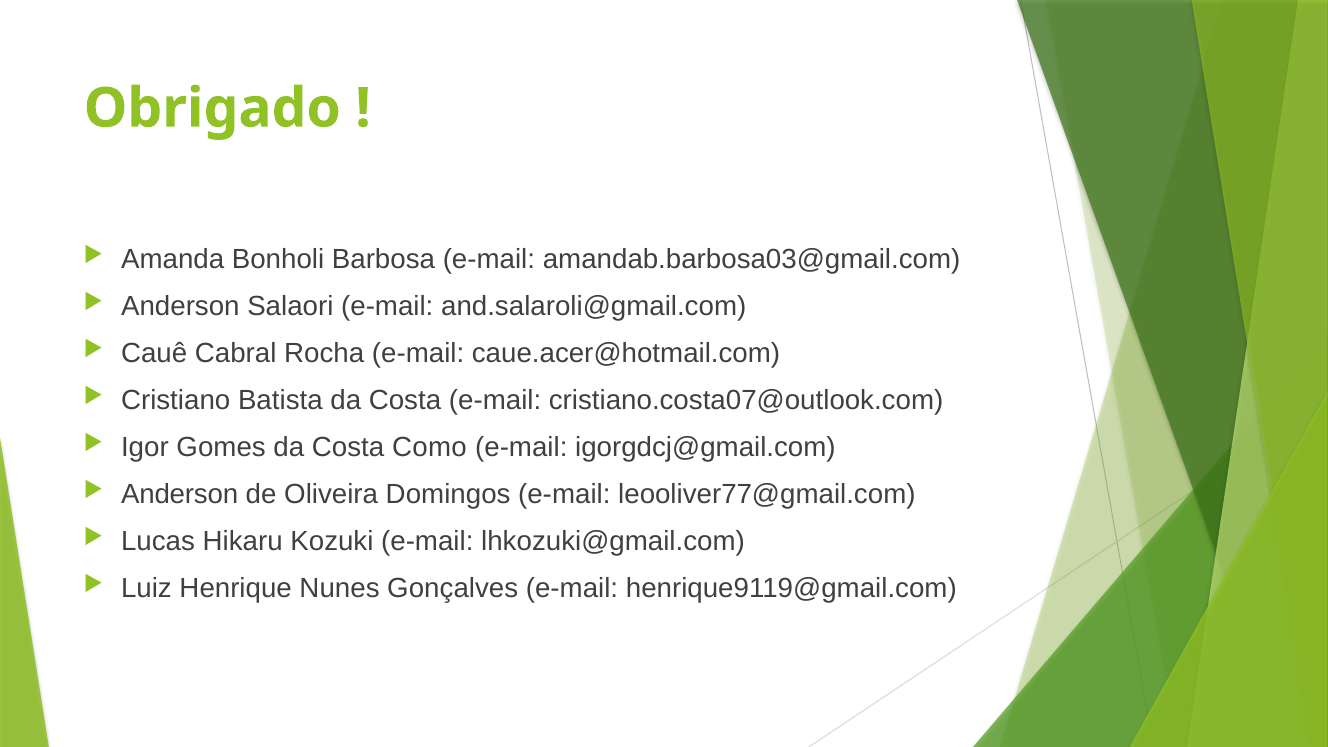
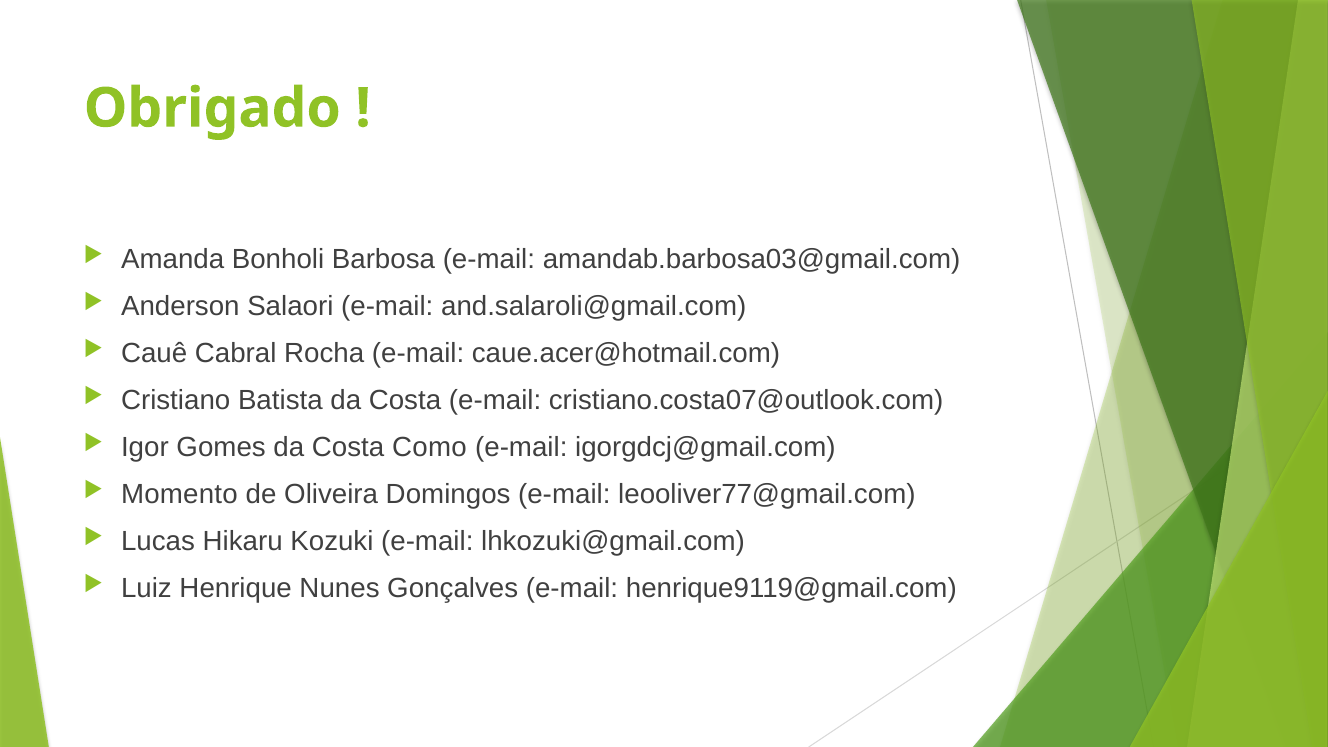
Anderson at (180, 494): Anderson -> Momento
